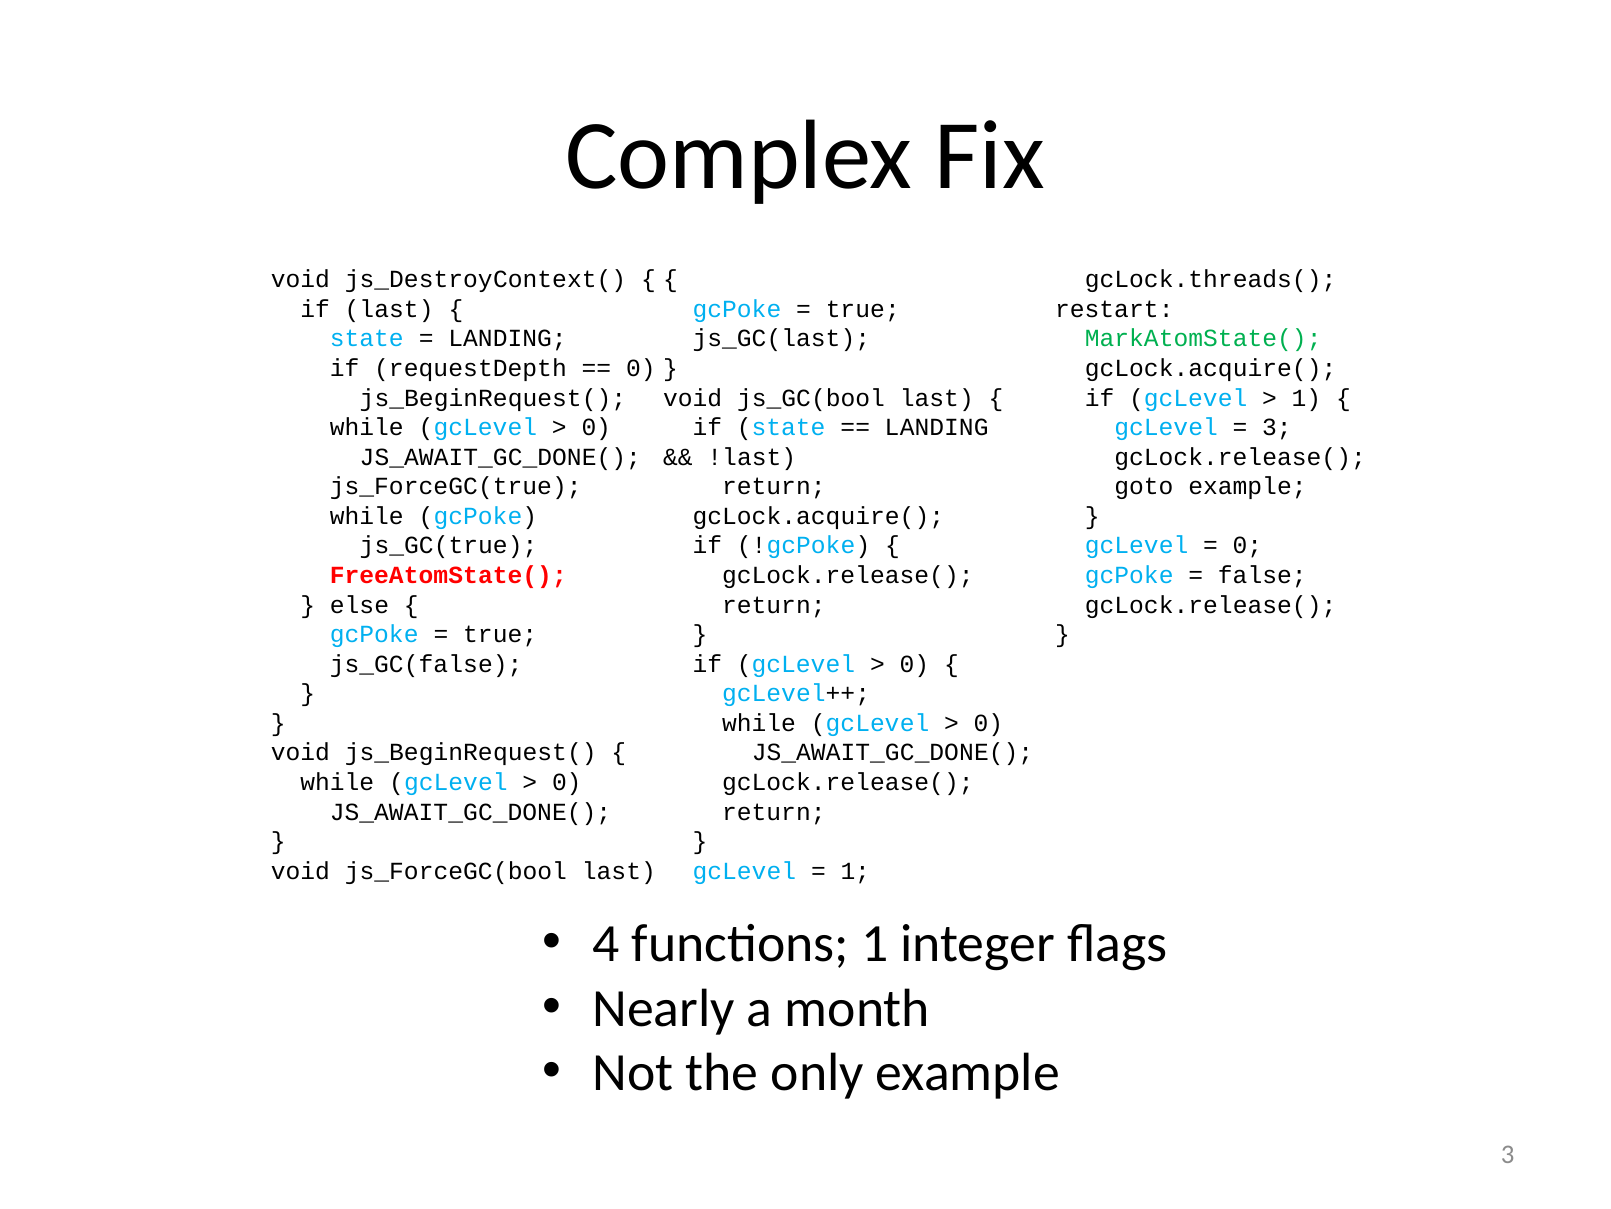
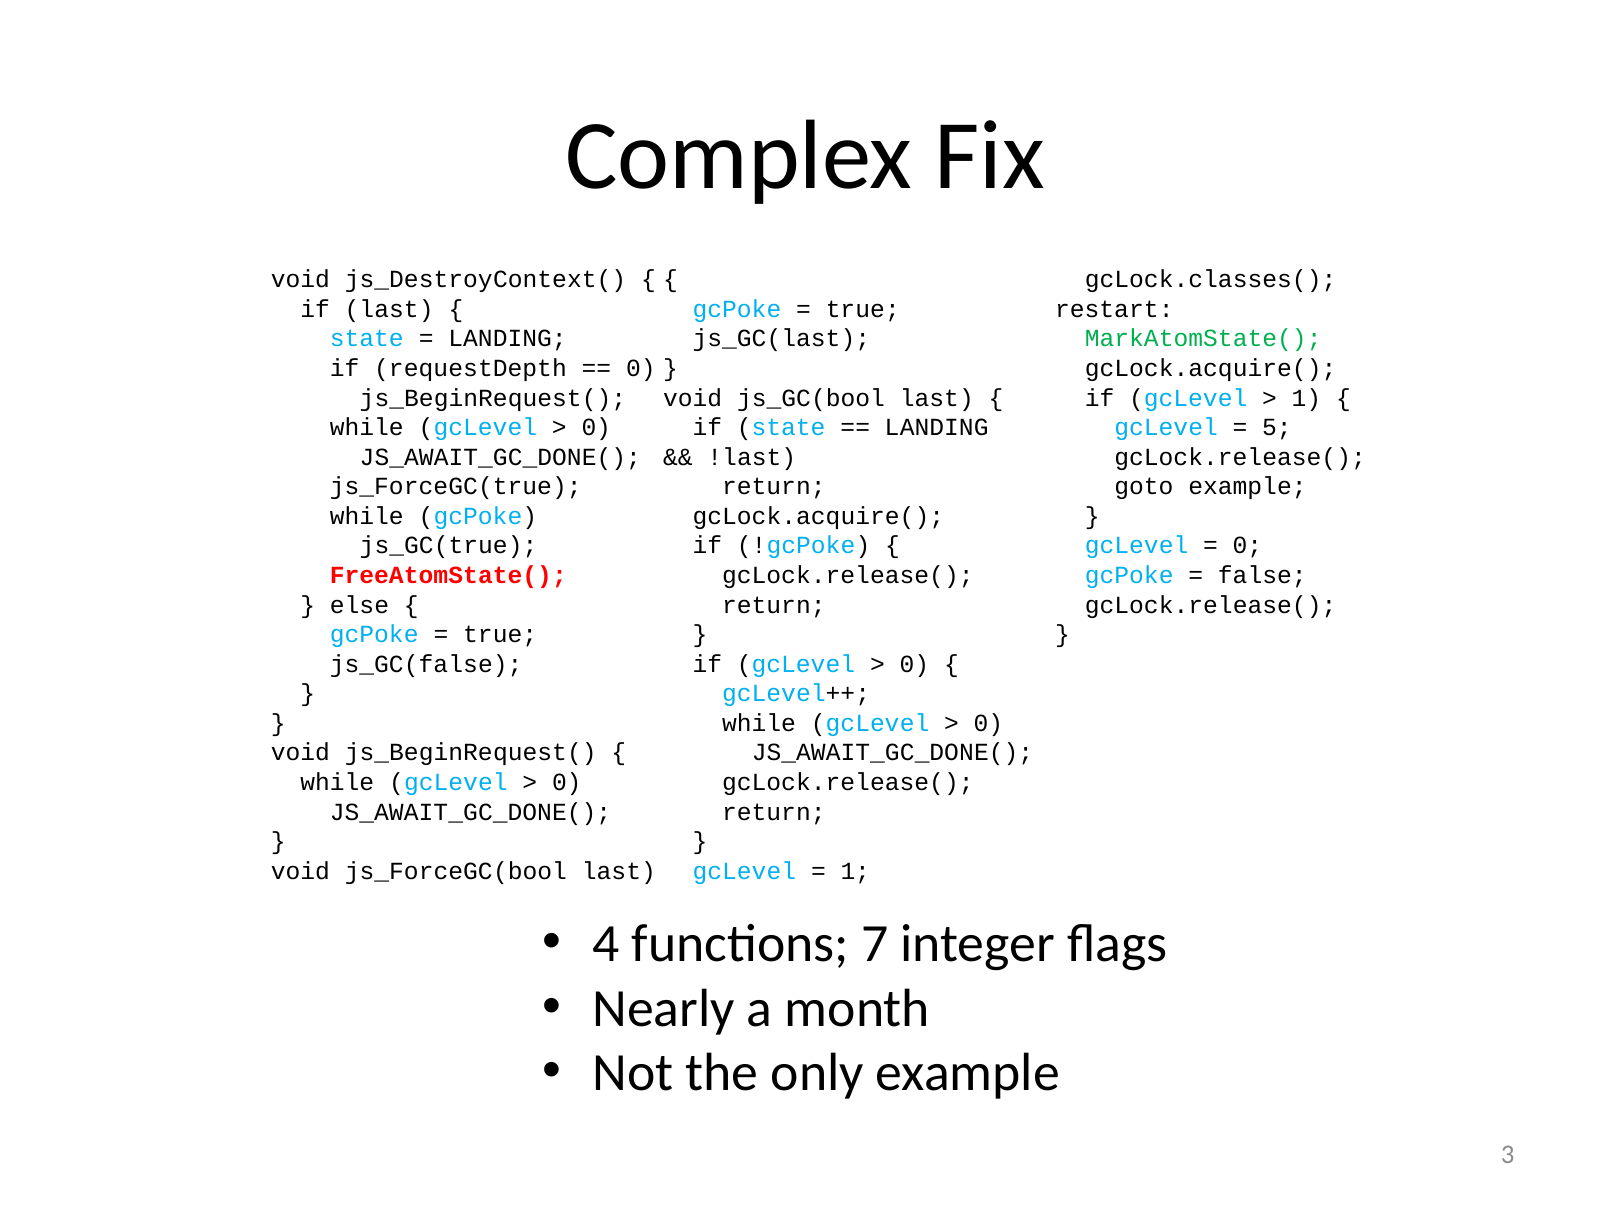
gcLock.threads(: gcLock.threads( -> gcLock.classes(
3 at (1277, 427): 3 -> 5
functions 1: 1 -> 7
